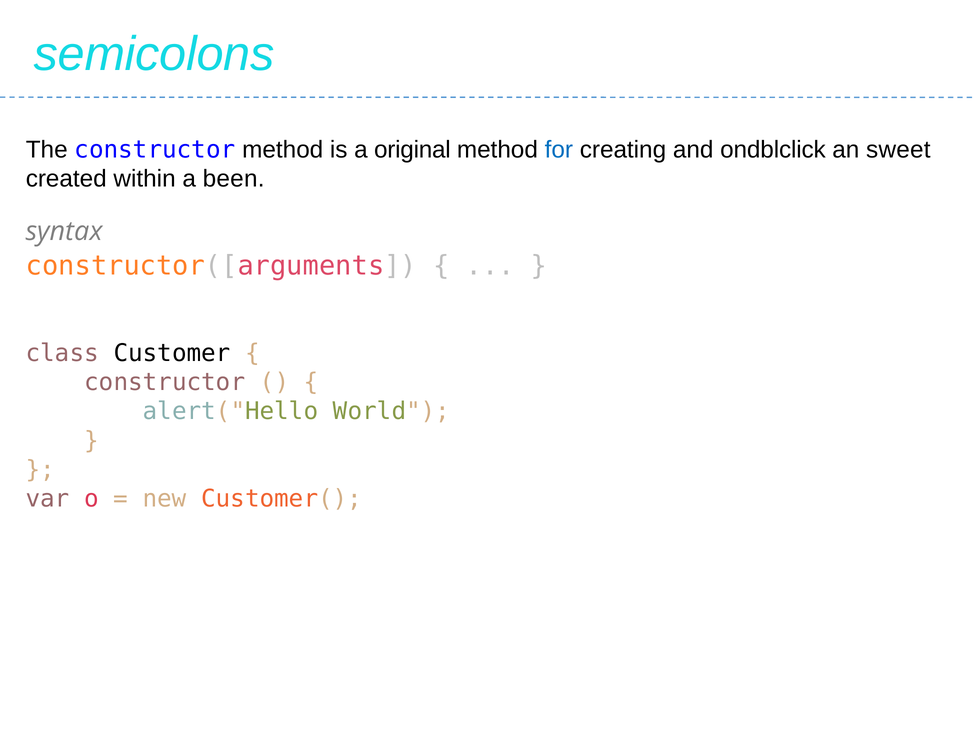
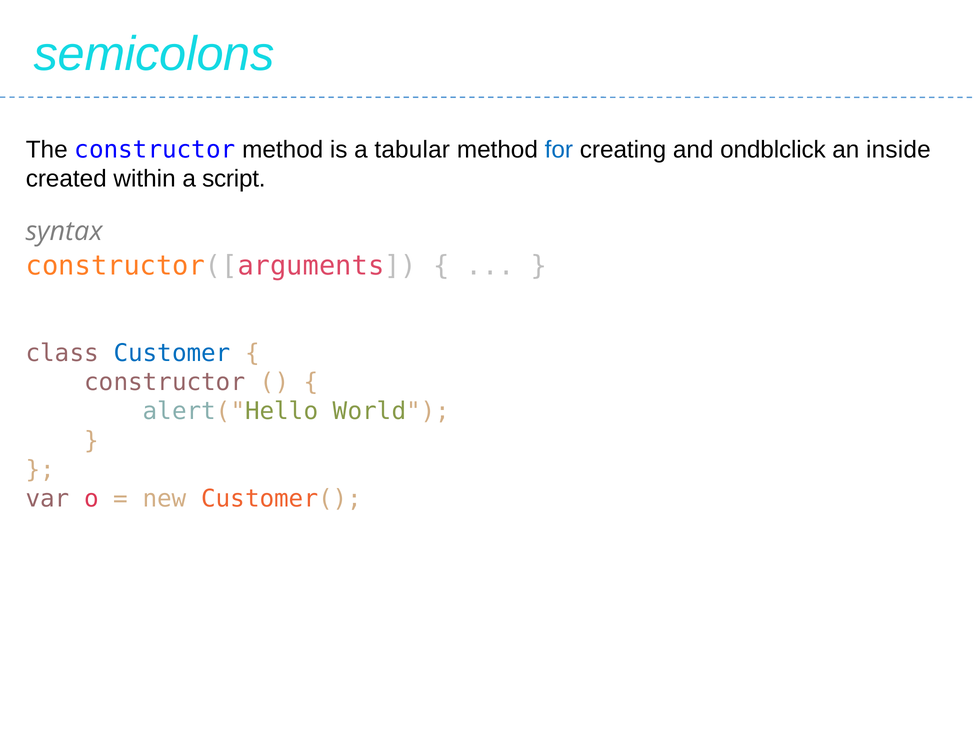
original: original -> tabular
sweet: sweet -> inside
been: been -> script
Customer colour: black -> blue
